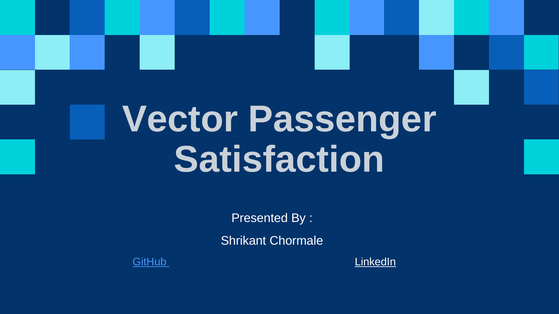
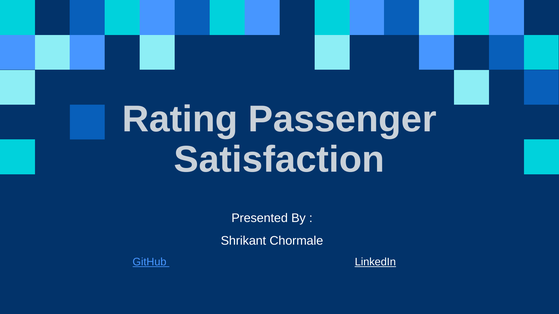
Vector: Vector -> Rating
